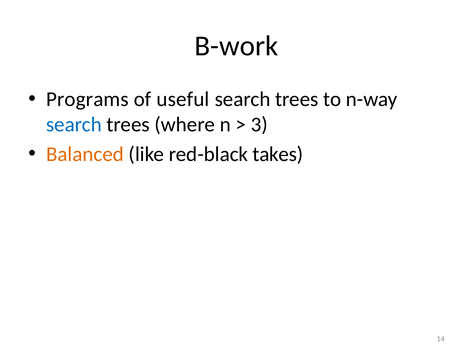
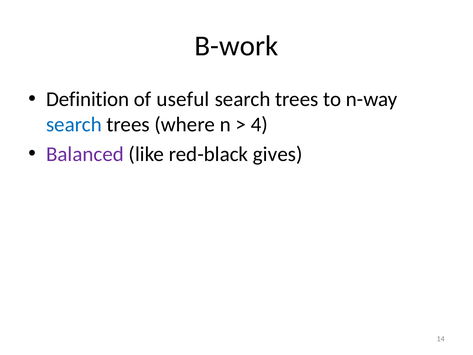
Programs: Programs -> Definition
3: 3 -> 4
Balanced colour: orange -> purple
takes: takes -> gives
